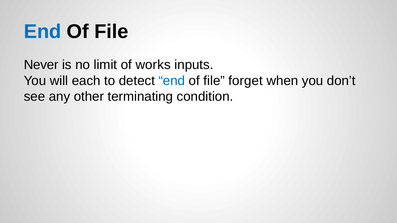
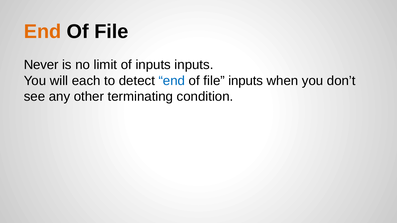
End at (43, 32) colour: blue -> orange
of works: works -> inputs
file forget: forget -> inputs
